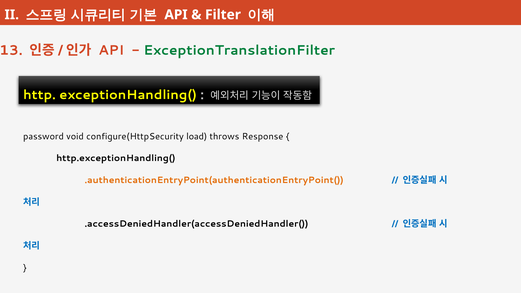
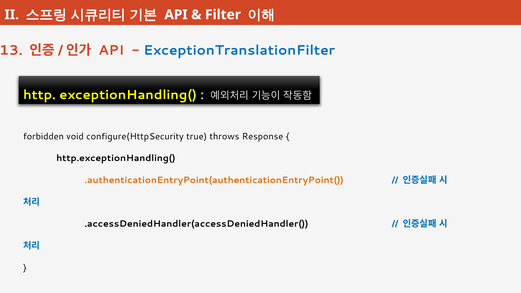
ExceptionTranslationFilter colour: green -> blue
password: password -> forbidden
load: load -> true
